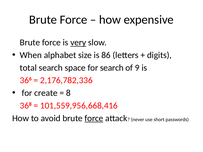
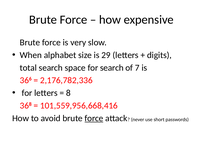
very underline: present -> none
86: 86 -> 29
9: 9 -> 7
for create: create -> letters
